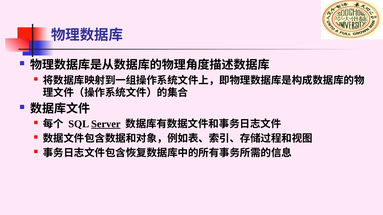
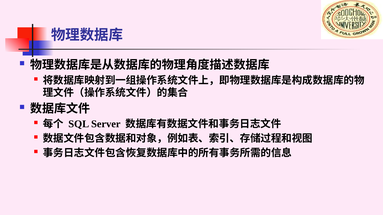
Server underline: present -> none
